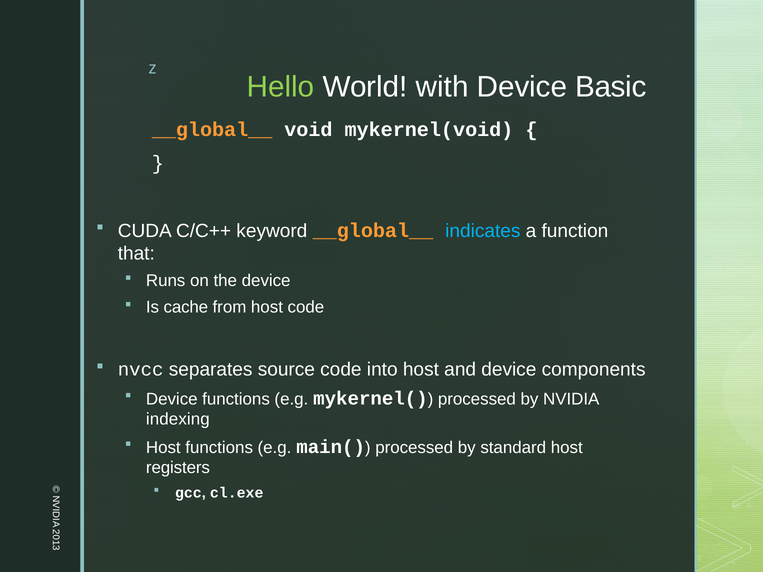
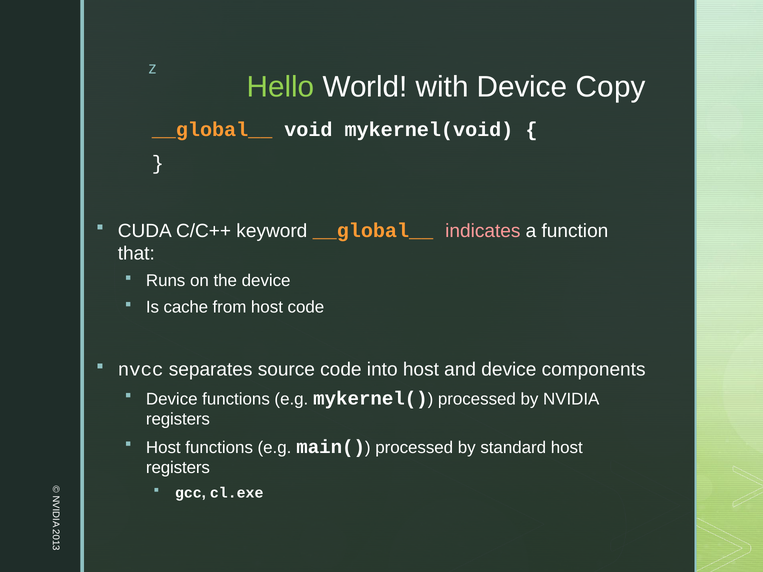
Basic: Basic -> Copy
indicates colour: light blue -> pink
indexing at (178, 419): indexing -> registers
